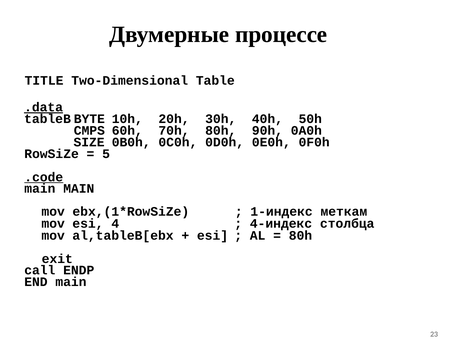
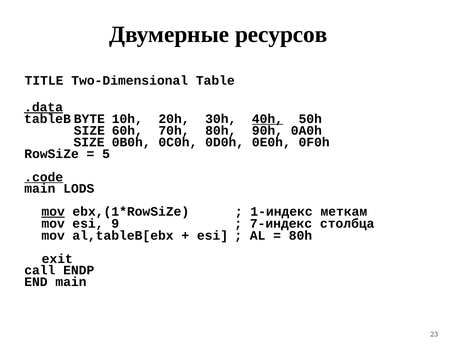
процессе: процессе -> ресурсов
40h underline: none -> present
CMPS at (89, 130): CMPS -> SIZE
main MAIN: MAIN -> LODS
mov at (53, 211) underline: none -> present
4: 4 -> 9
4-индекс: 4-индекс -> 7-индекс
